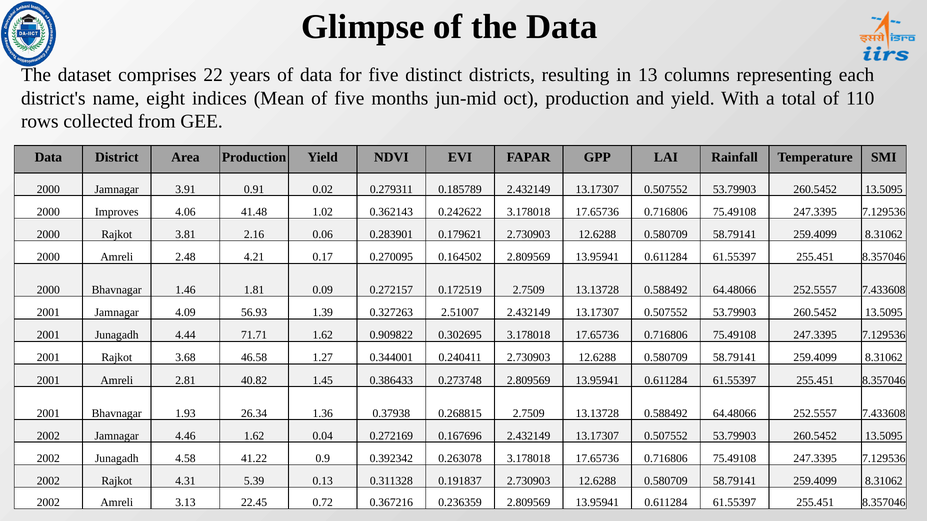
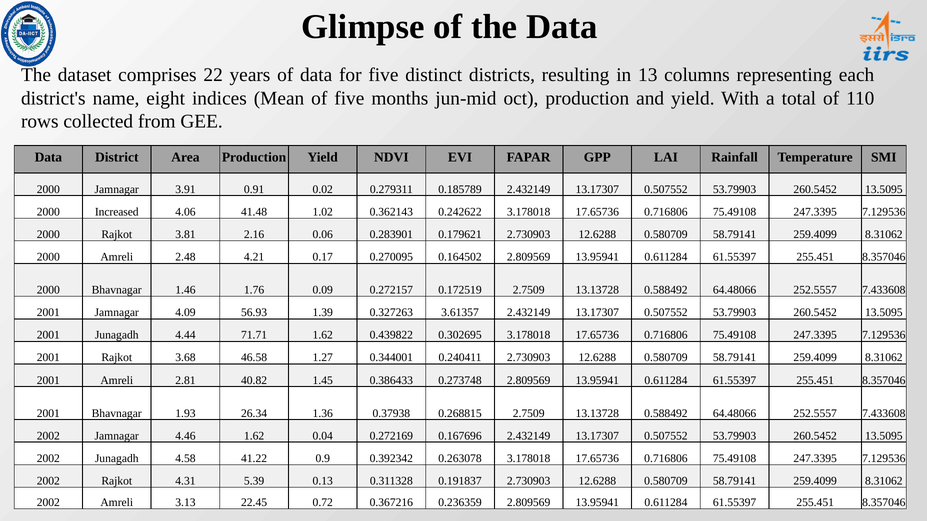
Improves: Improves -> Increased
1.81: 1.81 -> 1.76
2.51007: 2.51007 -> 3.61357
0.909822: 0.909822 -> 0.439822
